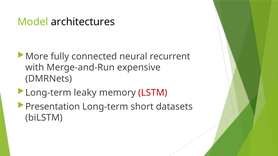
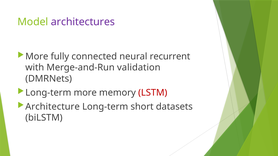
architectures colour: black -> purple
expensive: expensive -> validation
Long-term leaky: leaky -> more
Presentation: Presentation -> Architecture
